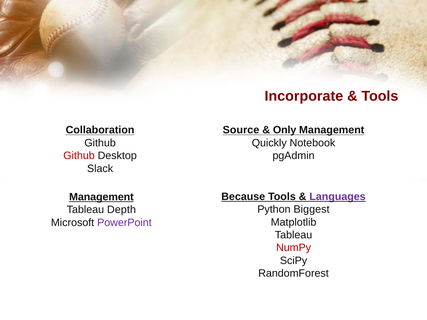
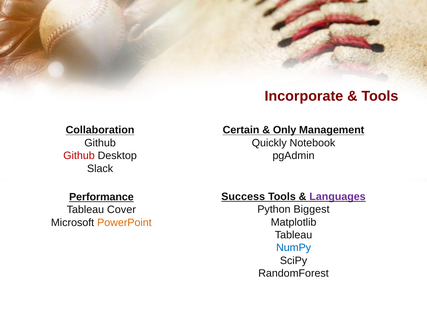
Source: Source -> Certain
Because: Because -> Success
Management at (101, 197): Management -> Performance
Depth: Depth -> Cover
PowerPoint colour: purple -> orange
NumPy colour: red -> blue
